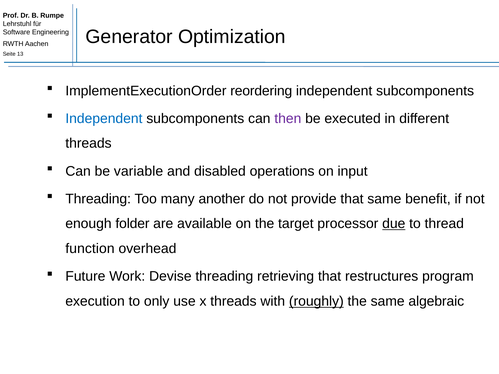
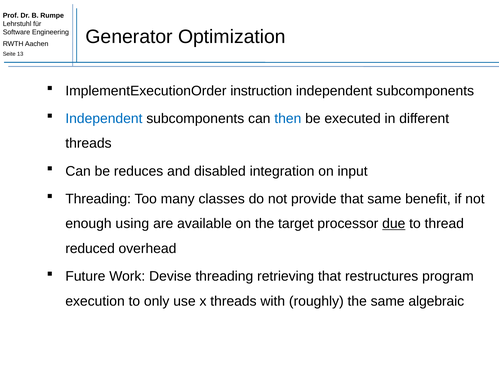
reordering: reordering -> instruction
then colour: purple -> blue
variable: variable -> reduces
operations: operations -> integration
another: another -> classes
folder: folder -> using
function: function -> reduced
roughly underline: present -> none
